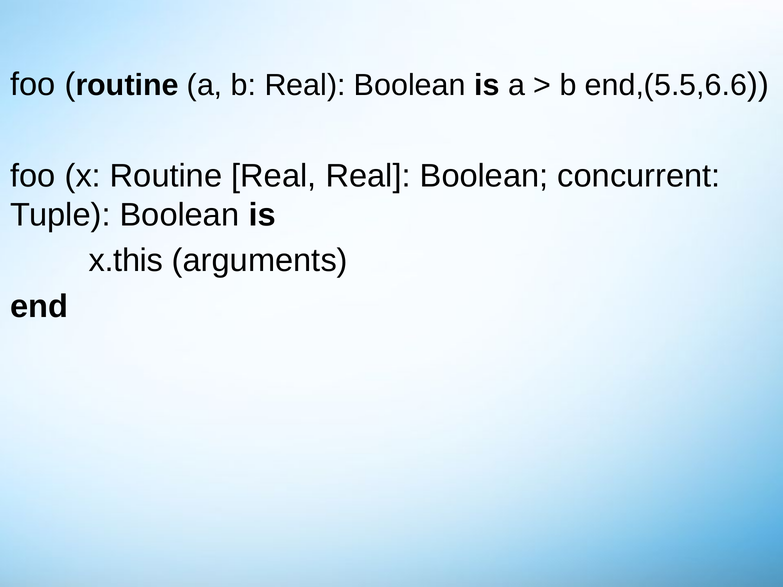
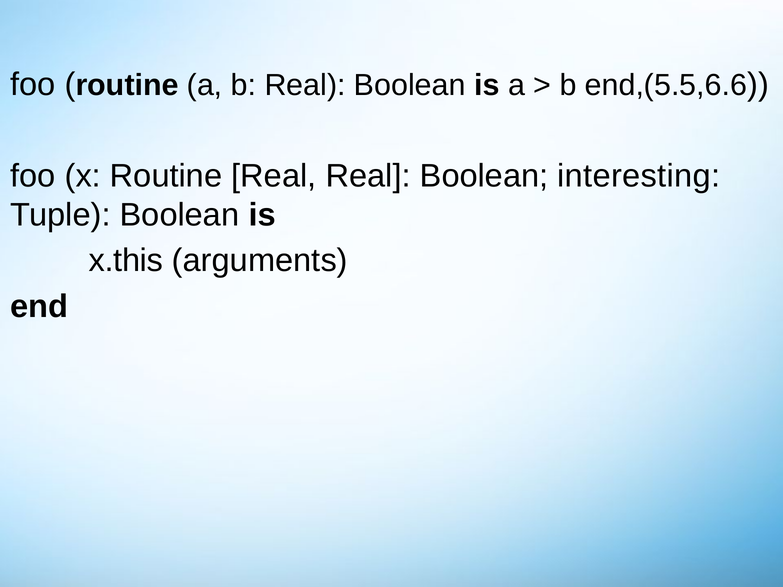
concurrent: concurrent -> interesting
